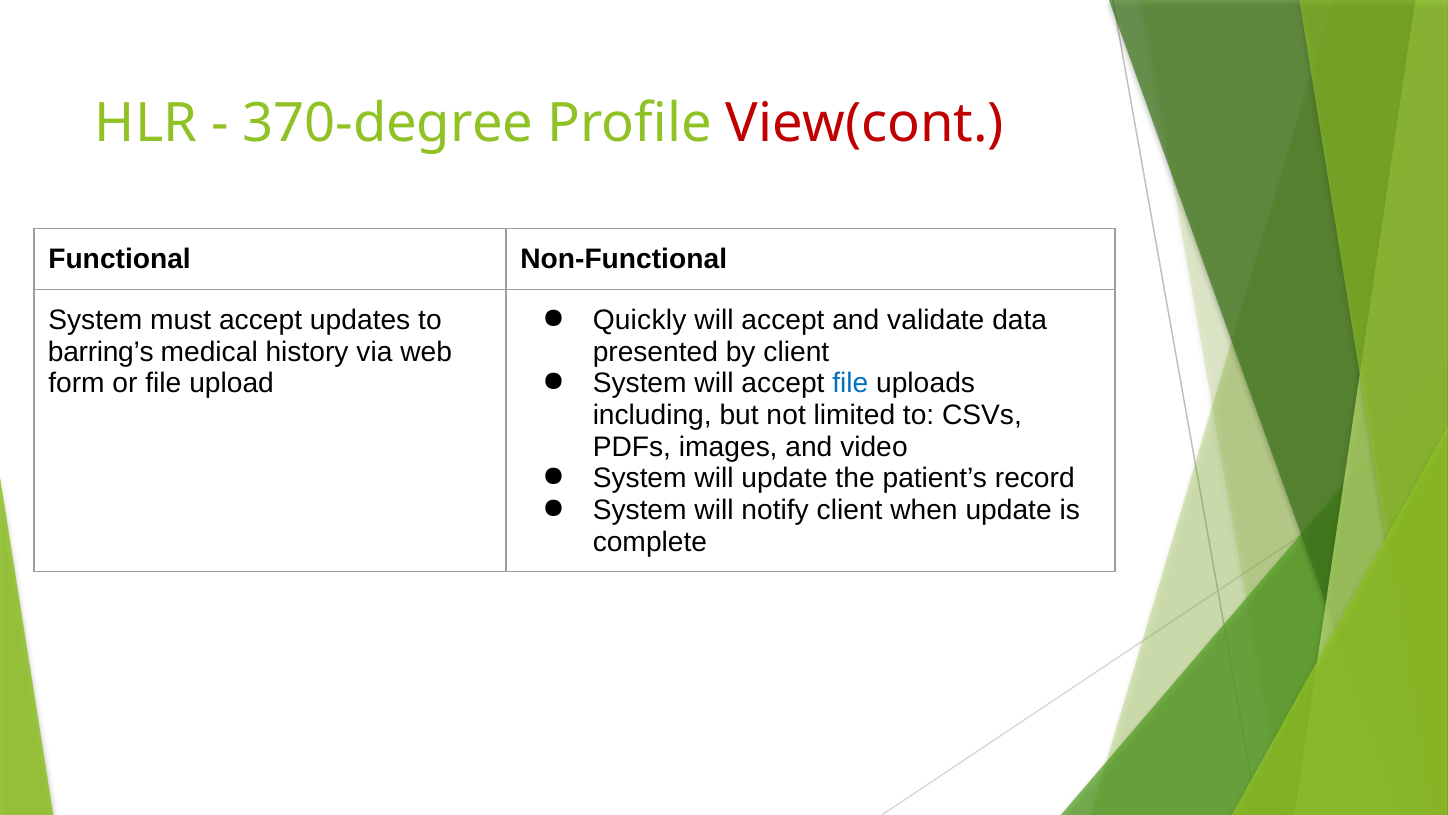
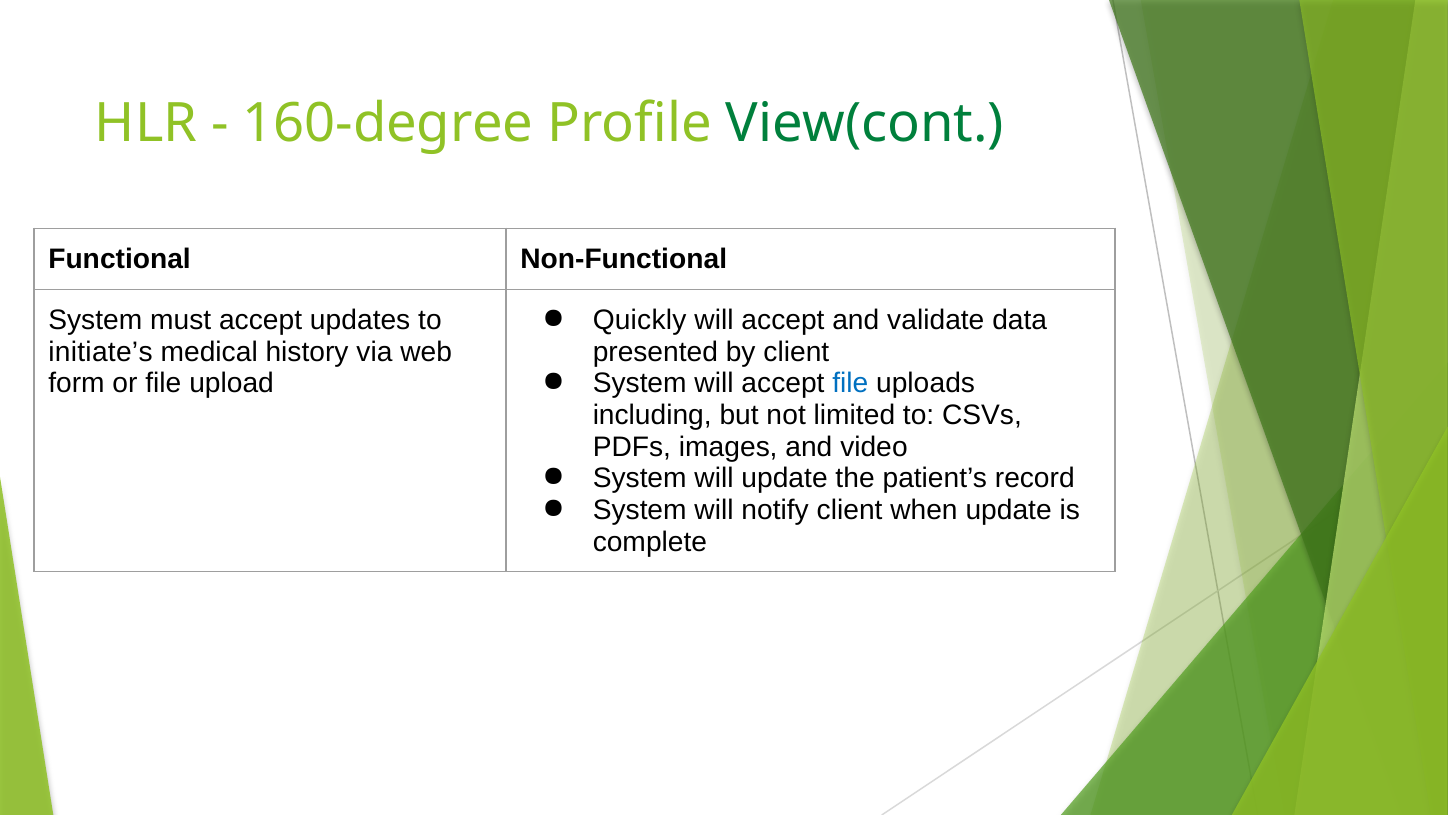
370-degree: 370-degree -> 160-degree
View(cont colour: red -> green
barring’s: barring’s -> initiate’s
